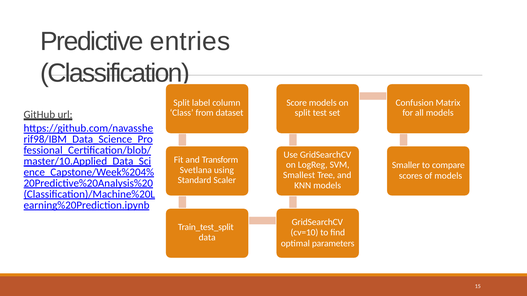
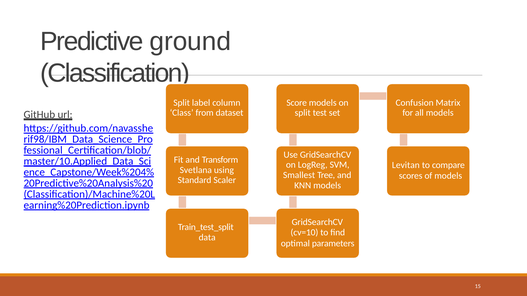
entries: entries -> ground
Smaller: Smaller -> Levitan
